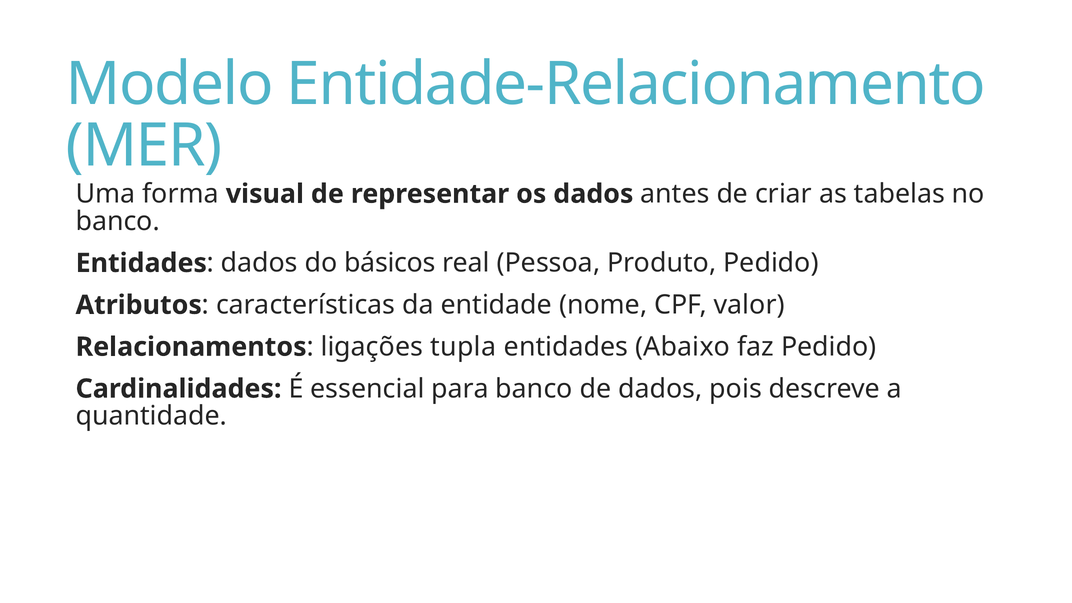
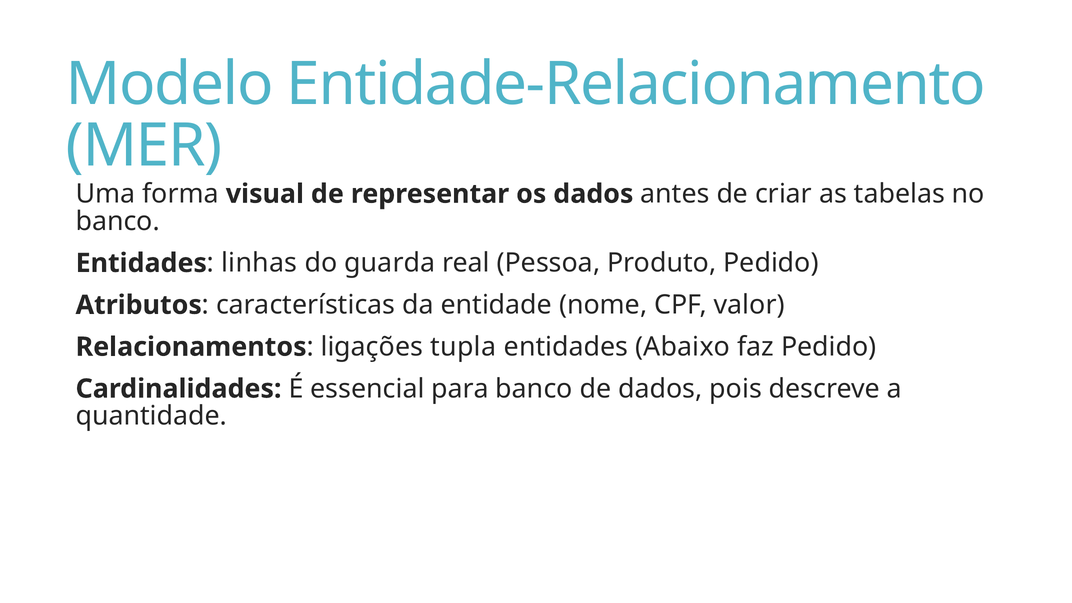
dados at (259, 263): dados -> linhas
básicos: básicos -> guarda
